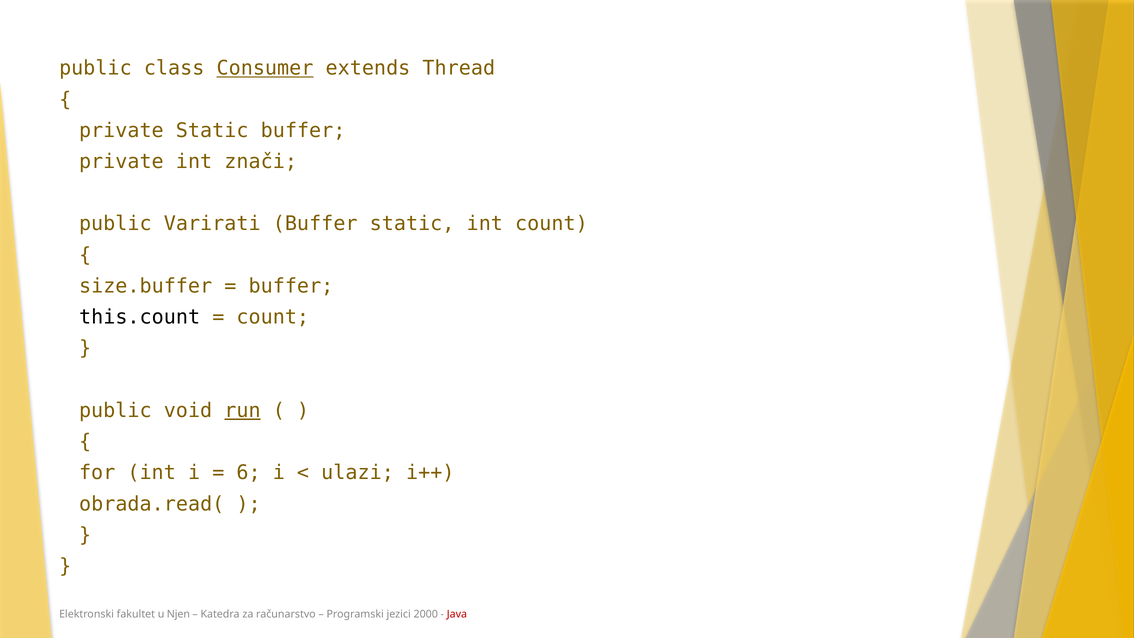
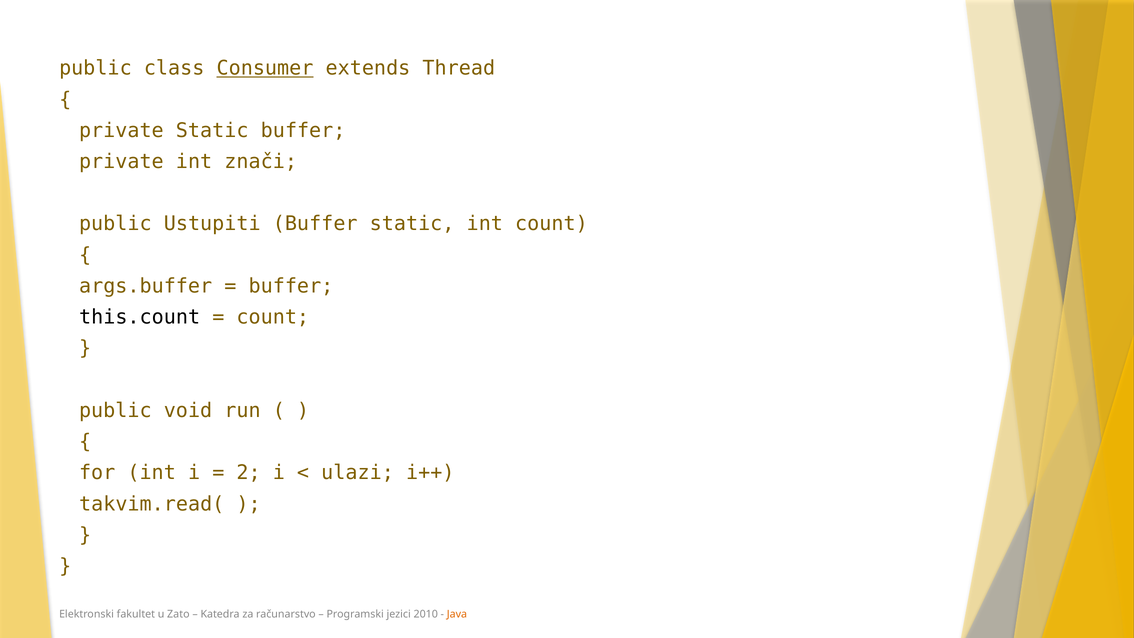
Varirati: Varirati -> Ustupiti
size.buffer: size.buffer -> args.buffer
run underline: present -> none
6: 6 -> 2
obrada.read(: obrada.read( -> takvim.read(
Njen: Njen -> Zato
2000: 2000 -> 2010
Java colour: red -> orange
